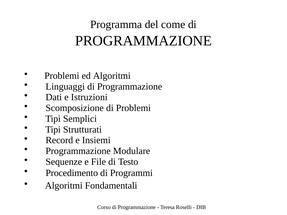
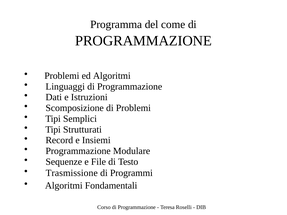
Procedimento: Procedimento -> Trasmissione
